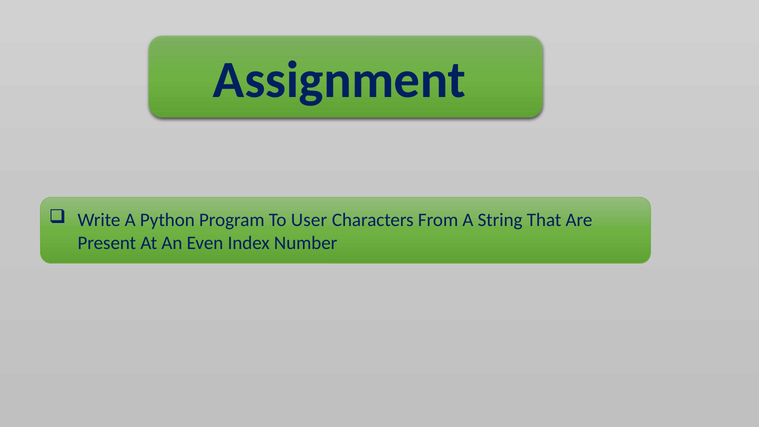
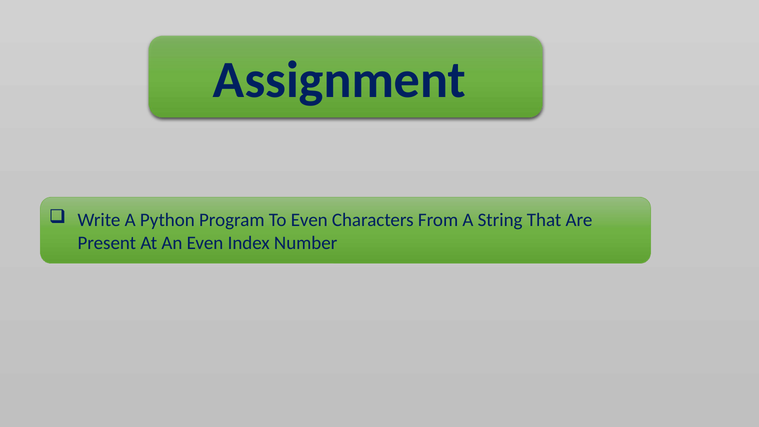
To User: User -> Even
